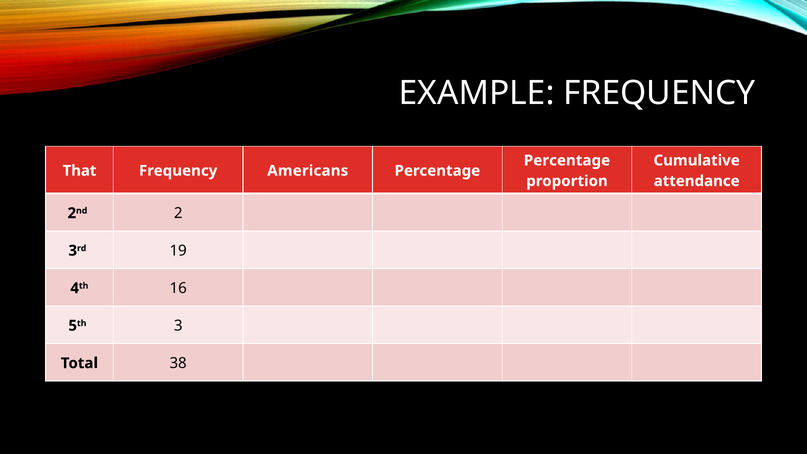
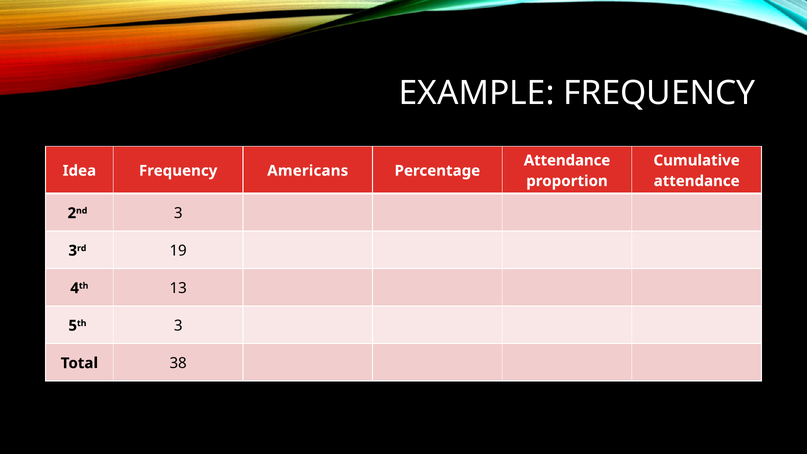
Percentage at (567, 160): Percentage -> Attendance
That: That -> Idea
2nd 2: 2 -> 3
16: 16 -> 13
